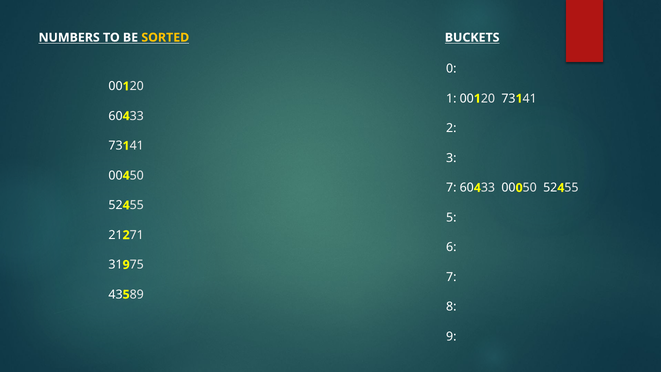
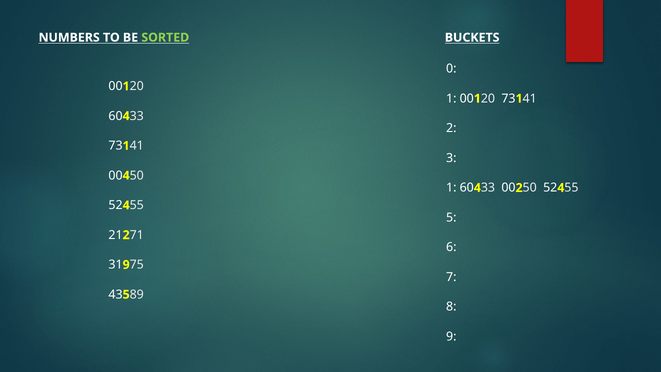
SORTED colour: yellow -> light green
7 at (451, 188): 7 -> 1
0 at (519, 188): 0 -> 2
